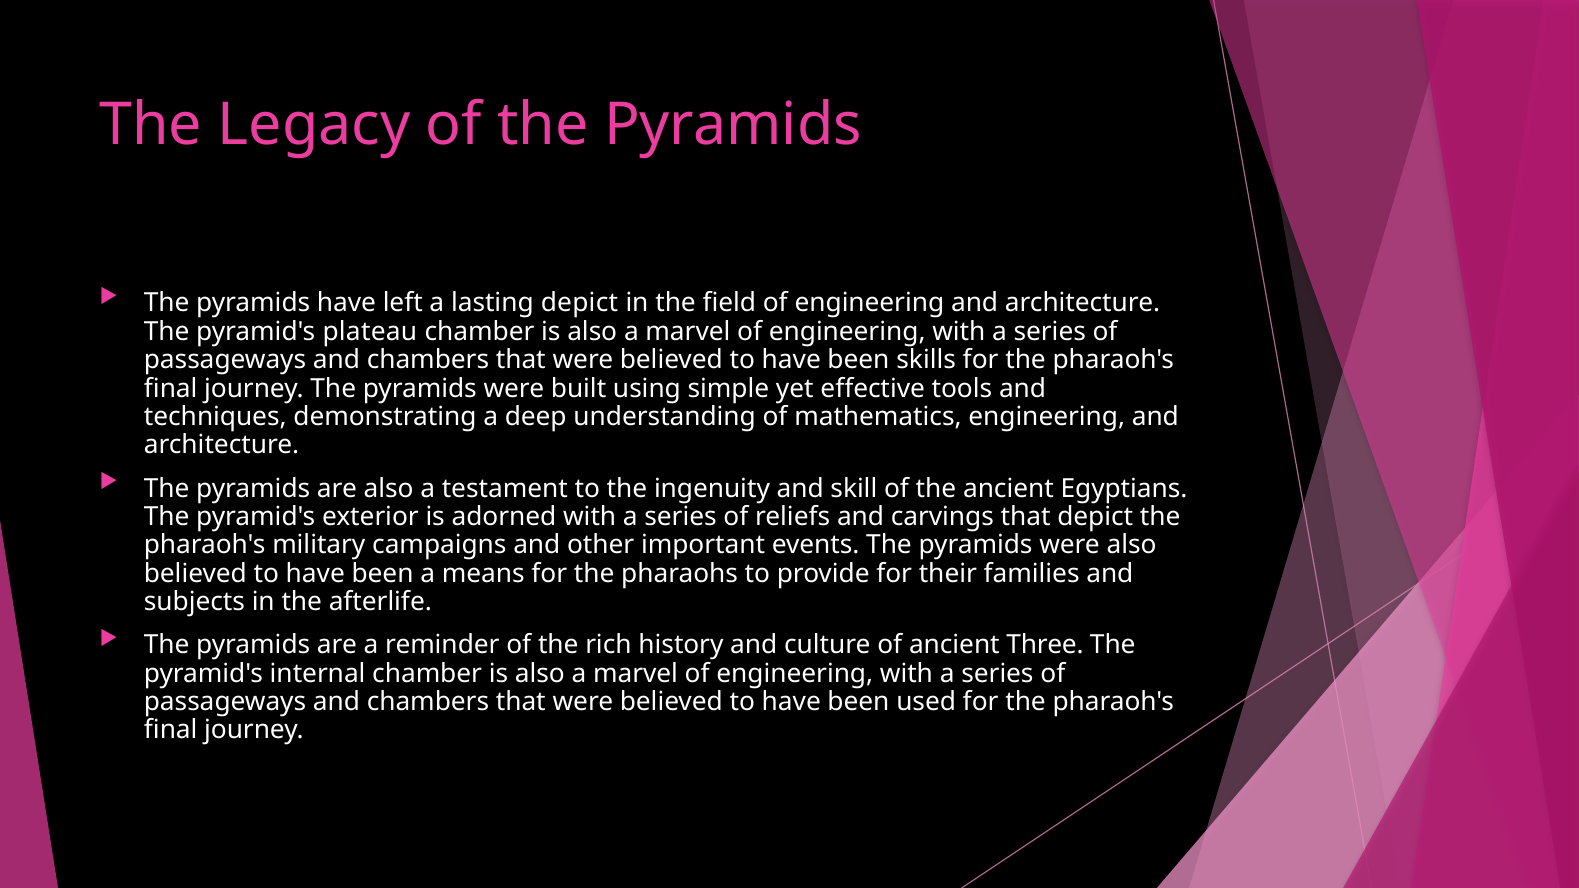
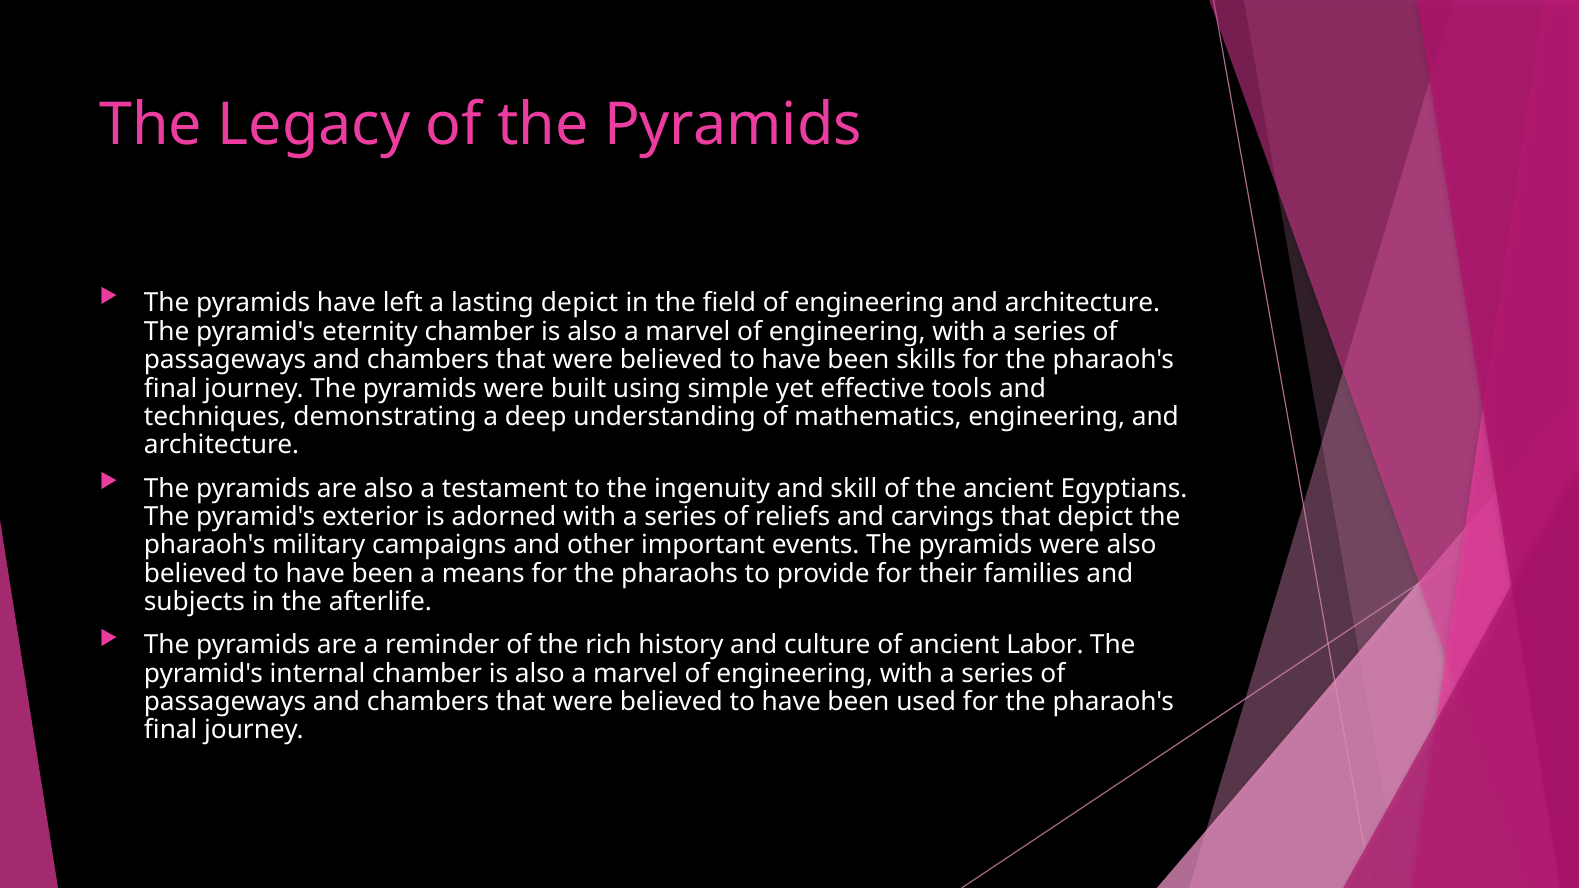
plateau: plateau -> eternity
Three: Three -> Labor
